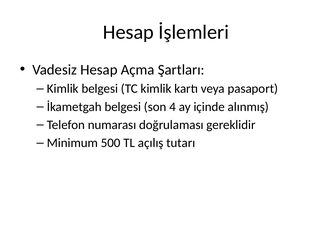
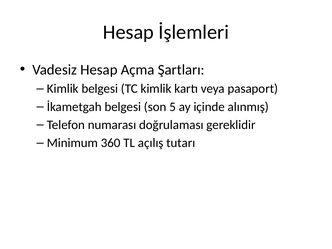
4: 4 -> 5
500: 500 -> 360
